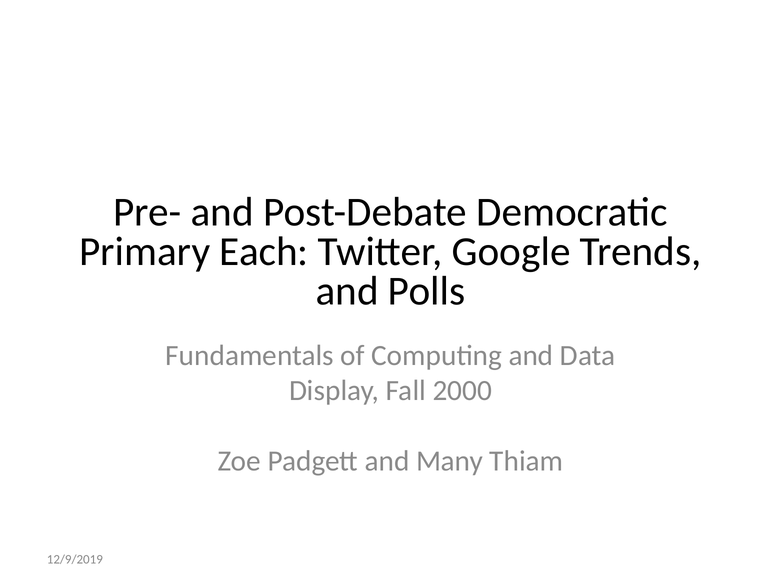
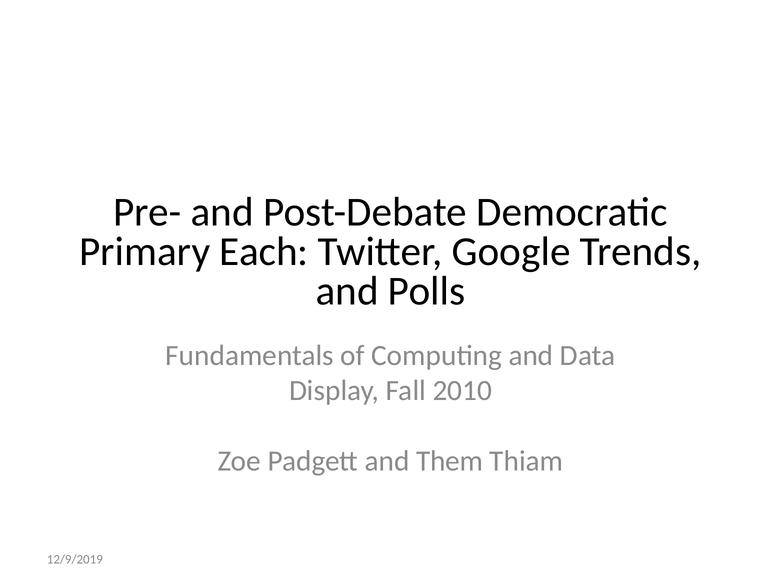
2000: 2000 -> 2010
Many: Many -> Them
